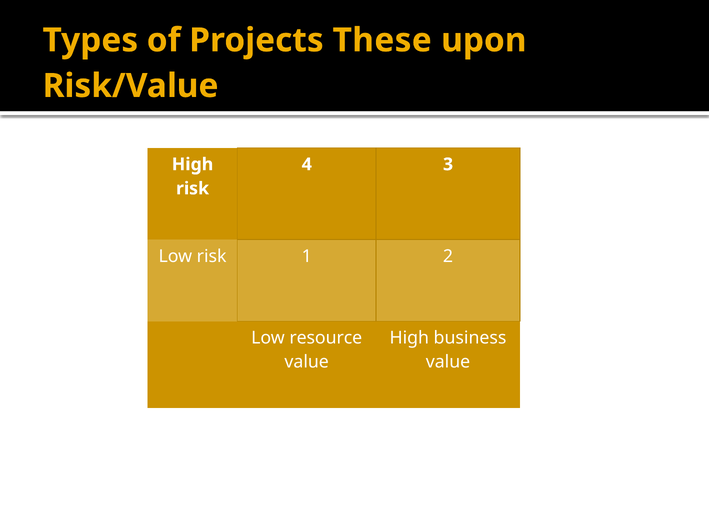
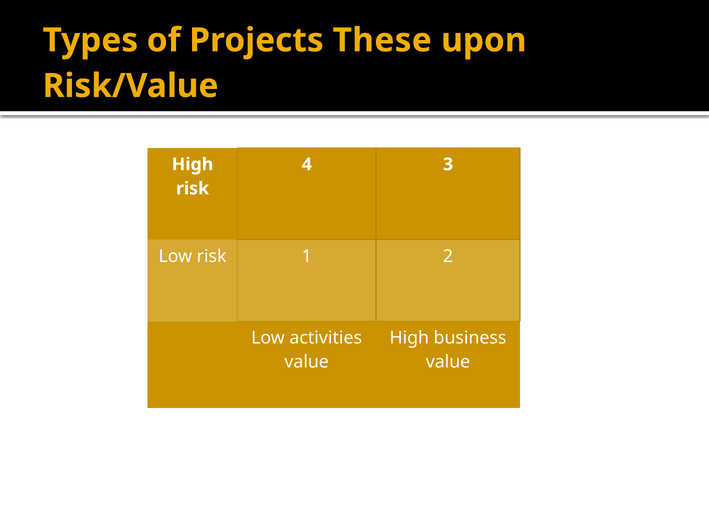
resource: resource -> activities
